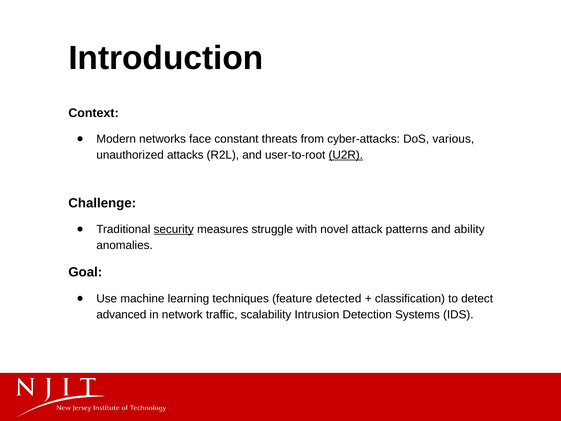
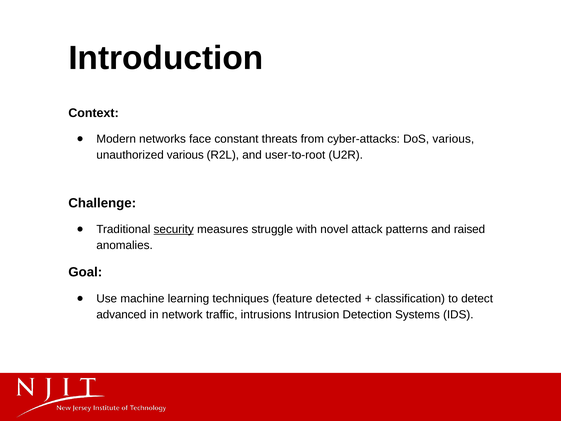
unauthorized attacks: attacks -> various
U2R underline: present -> none
ability: ability -> raised
scalability: scalability -> intrusions
